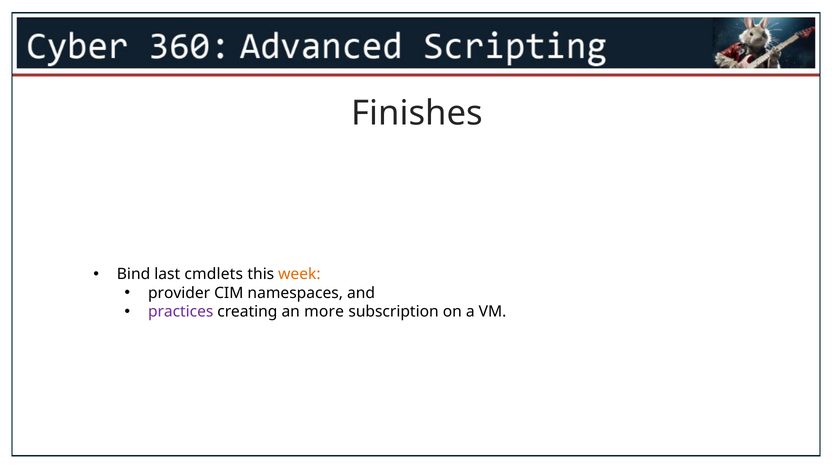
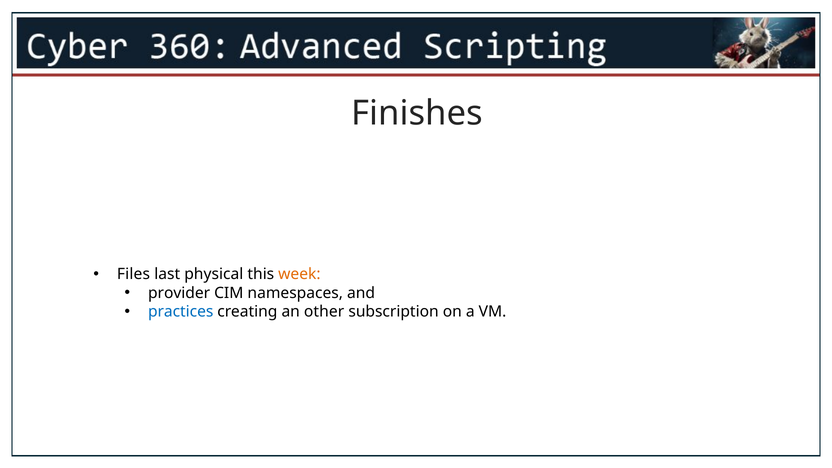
Bind: Bind -> Files
cmdlets: cmdlets -> physical
practices colour: purple -> blue
more: more -> other
